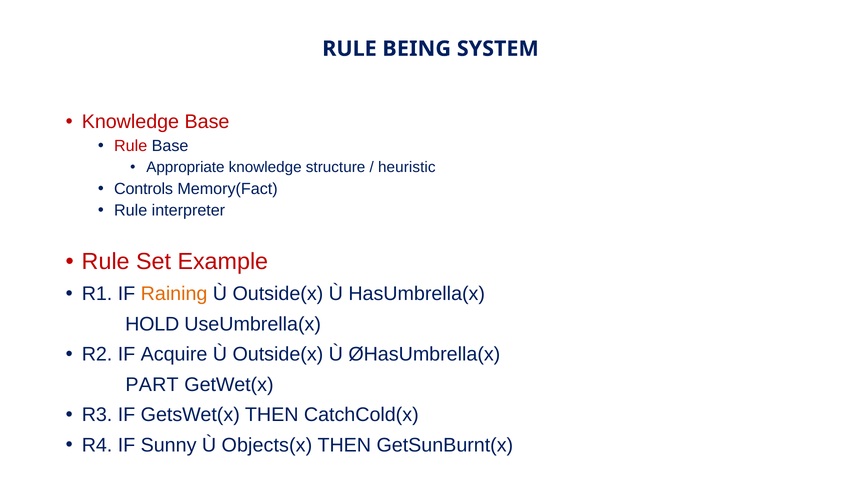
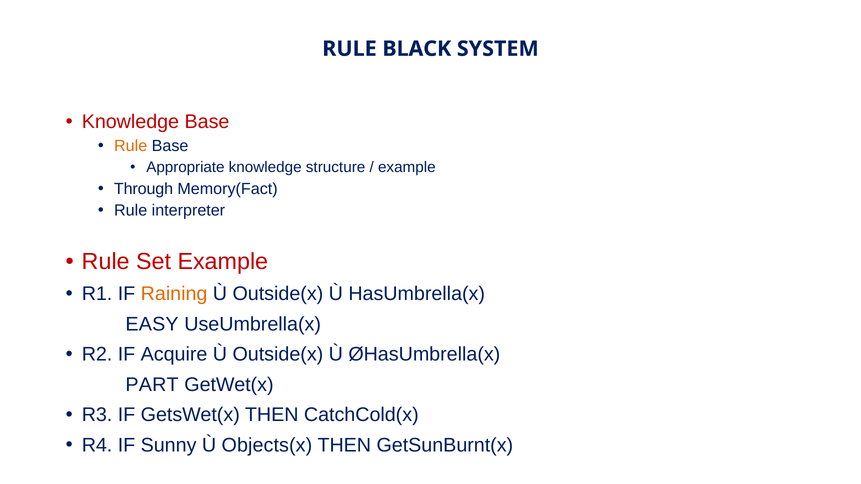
BEING: BEING -> BLACK
Rule at (131, 146) colour: red -> orange
heuristic at (407, 167): heuristic -> example
Controls: Controls -> Through
HOLD: HOLD -> EASY
